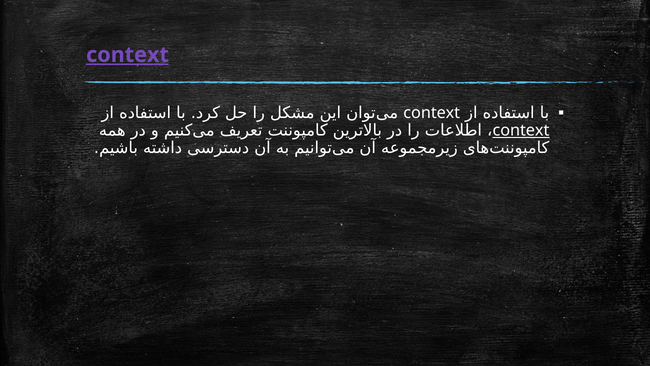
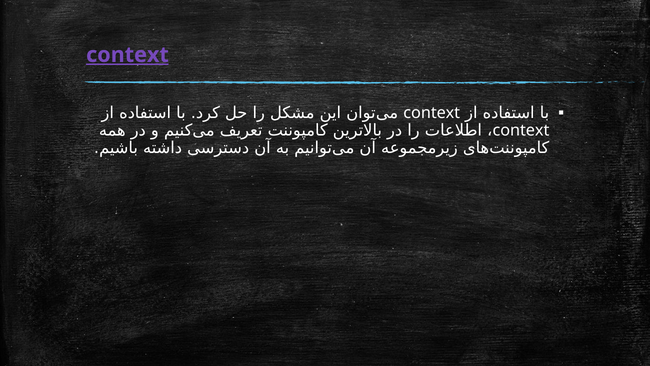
context at (521, 130) underline: present -> none
